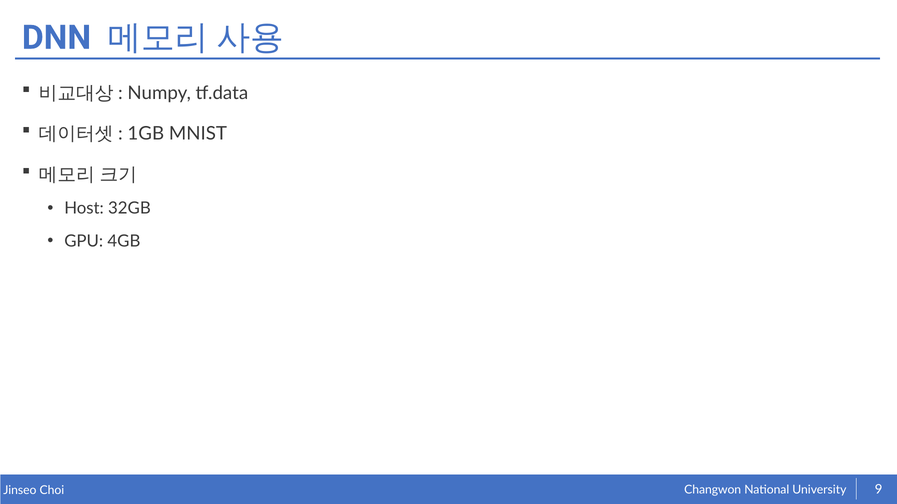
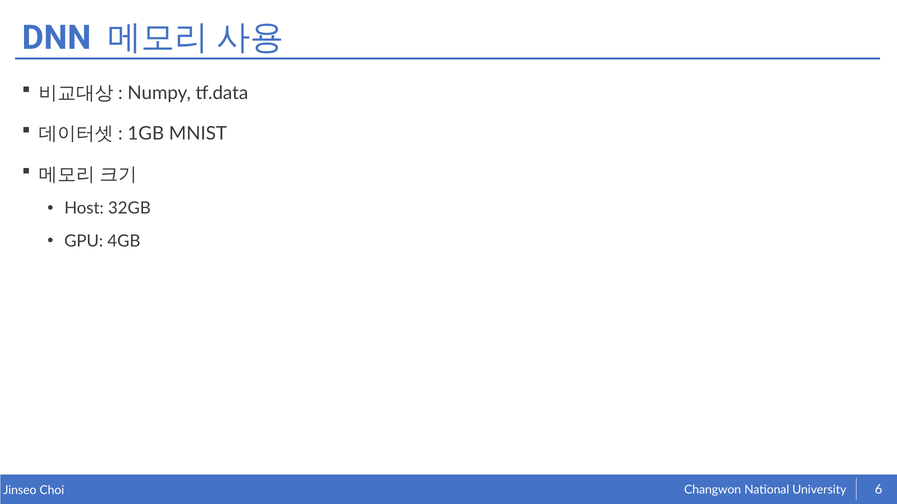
9: 9 -> 6
